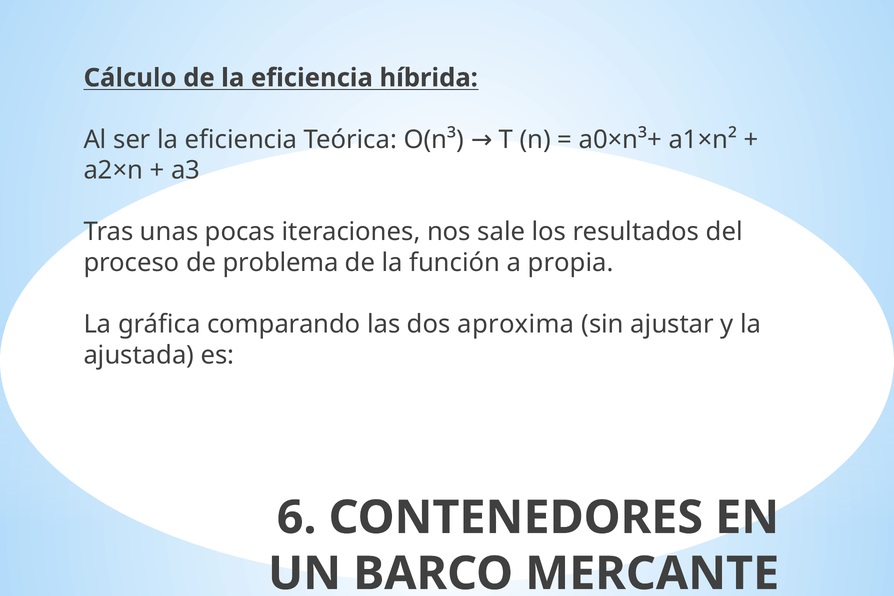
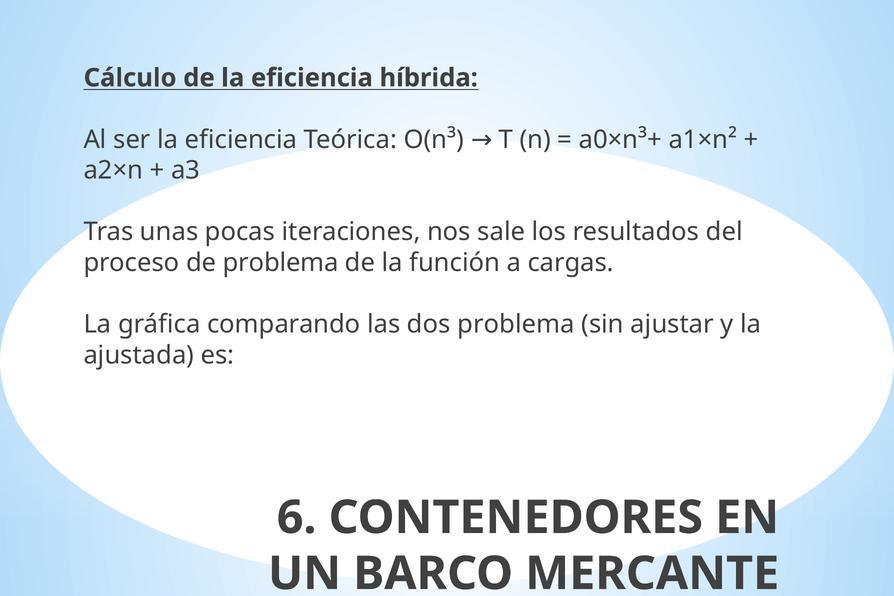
propia: propia -> cargas
dos aproxima: aproxima -> problema
